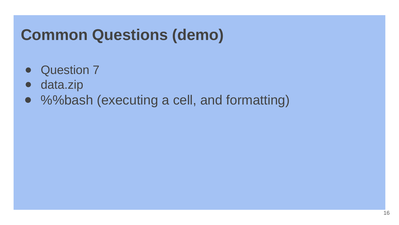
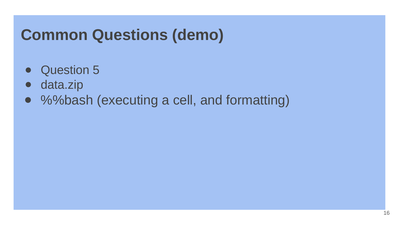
7: 7 -> 5
